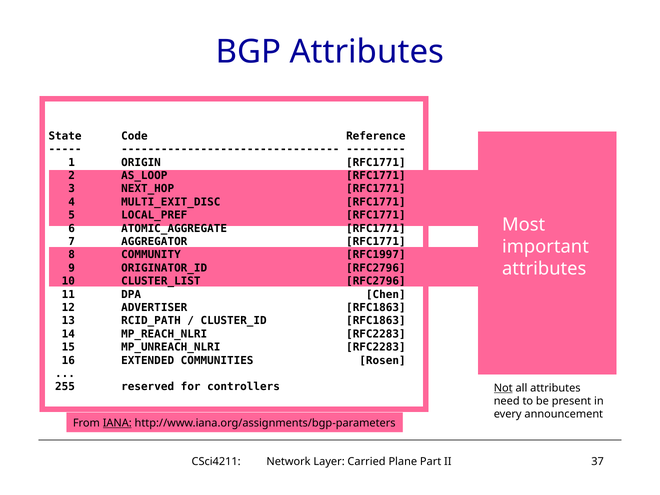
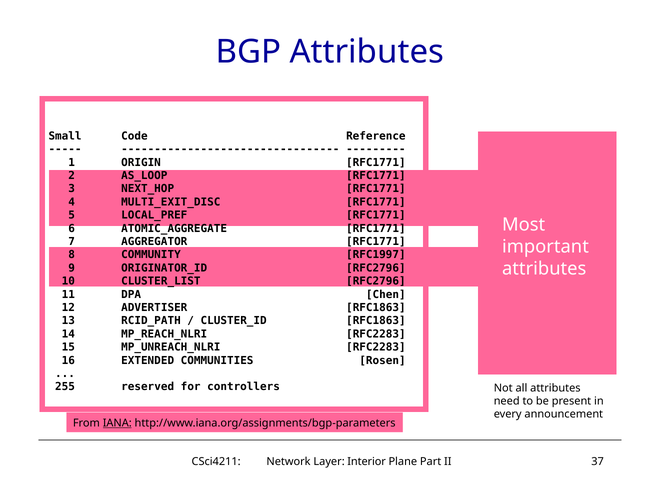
State: State -> Small
Not underline: present -> none
Carried: Carried -> Interior
